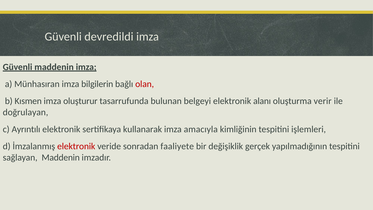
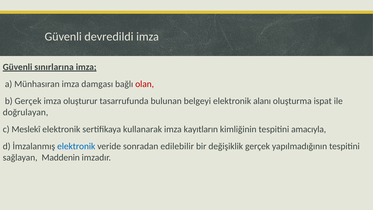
Güvenli maddenin: maddenin -> sınırlarına
bilgilerin: bilgilerin -> damgası
b Kısmen: Kısmen -> Gerçek
verir: verir -> ispat
Ayrıntılı: Ayrıntılı -> Meslekî
amacıyla: amacıyla -> kayıtların
işlemleri: işlemleri -> amacıyla
elektronik at (76, 146) colour: red -> blue
faaliyete: faaliyete -> edilebilir
